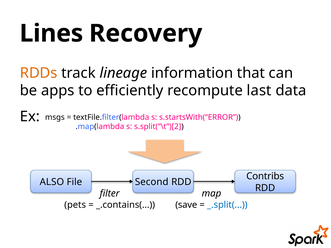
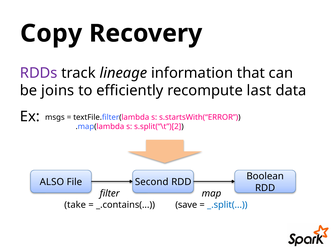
Lines: Lines -> Copy
RDDs colour: orange -> purple
apps: apps -> joins
Contribs: Contribs -> Boolean
pets: pets -> take
